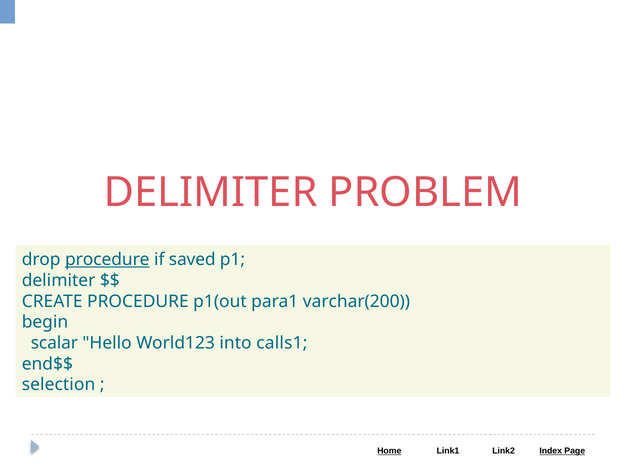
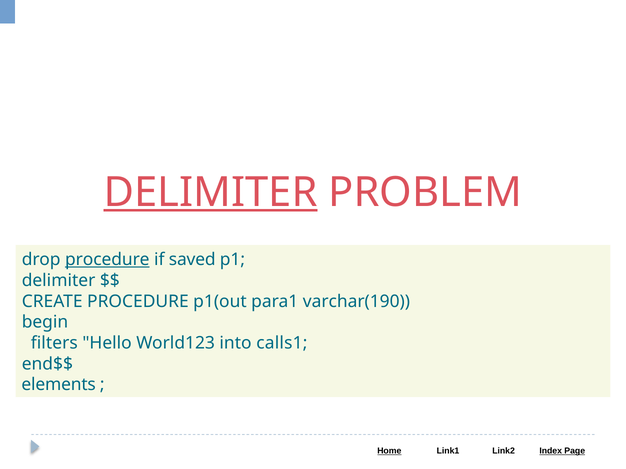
DELIMITER at (211, 193) underline: none -> present
varchar(200: varchar(200 -> varchar(190
scalar: scalar -> filters
selection: selection -> elements
